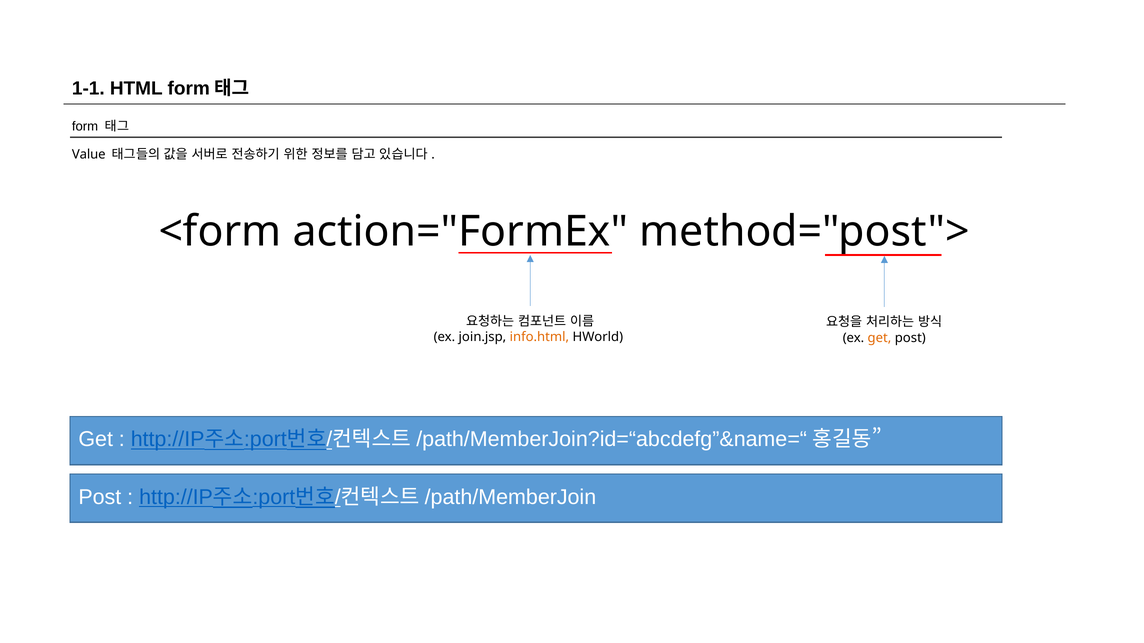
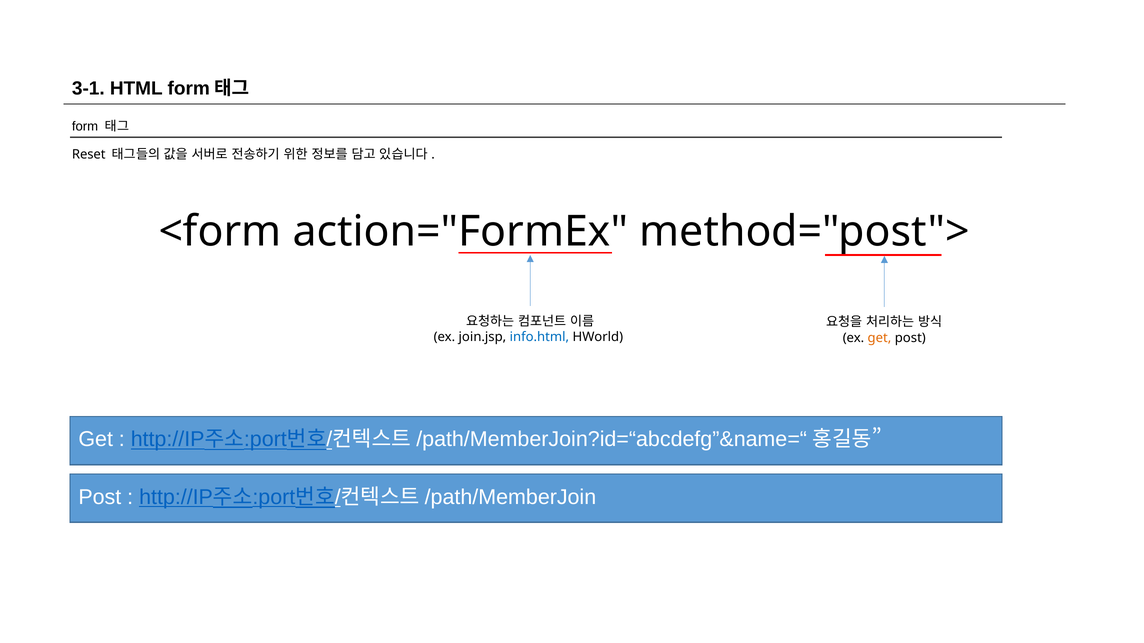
1-1: 1-1 -> 3-1
Value: Value -> Reset
info.html colour: orange -> blue
